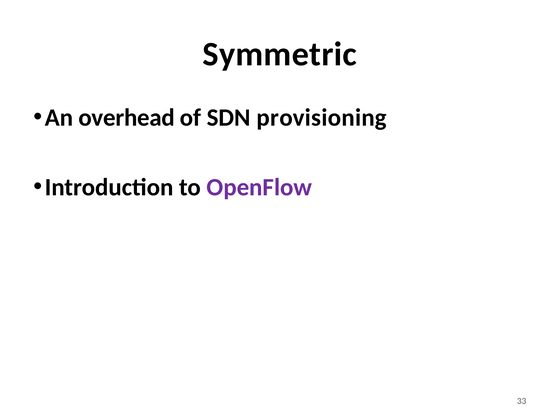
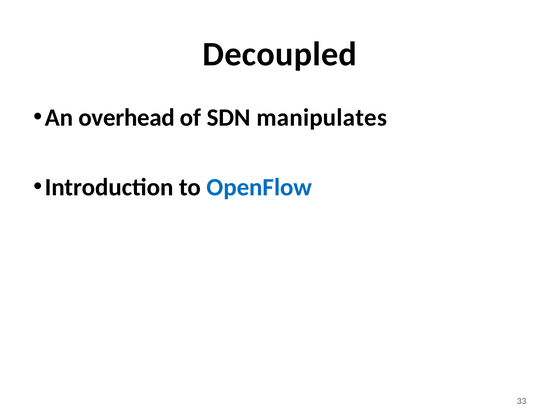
Symmetric: Symmetric -> Decoupled
provisioning: provisioning -> manipulates
OpenFlow colour: purple -> blue
